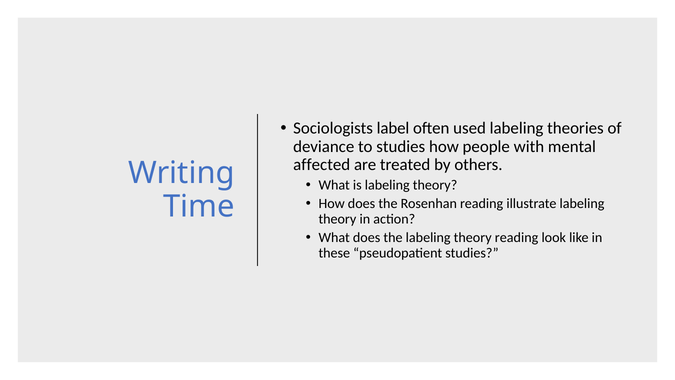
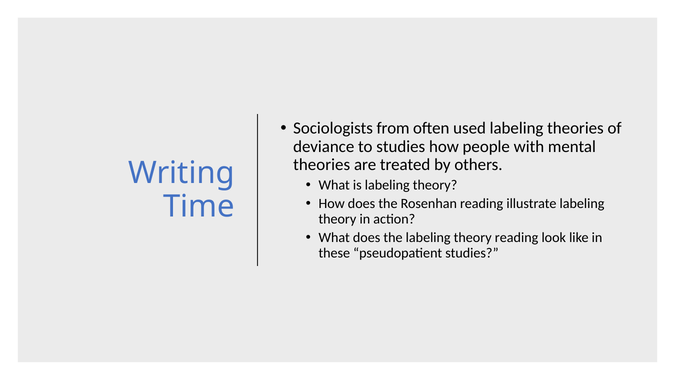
label: label -> from
affected at (322, 165): affected -> theories
